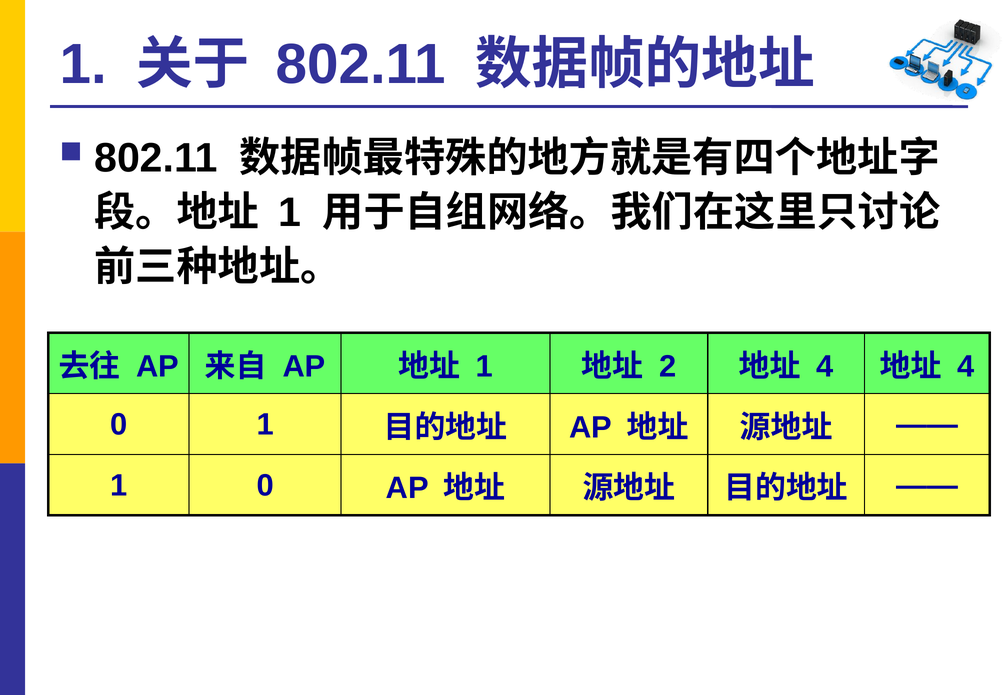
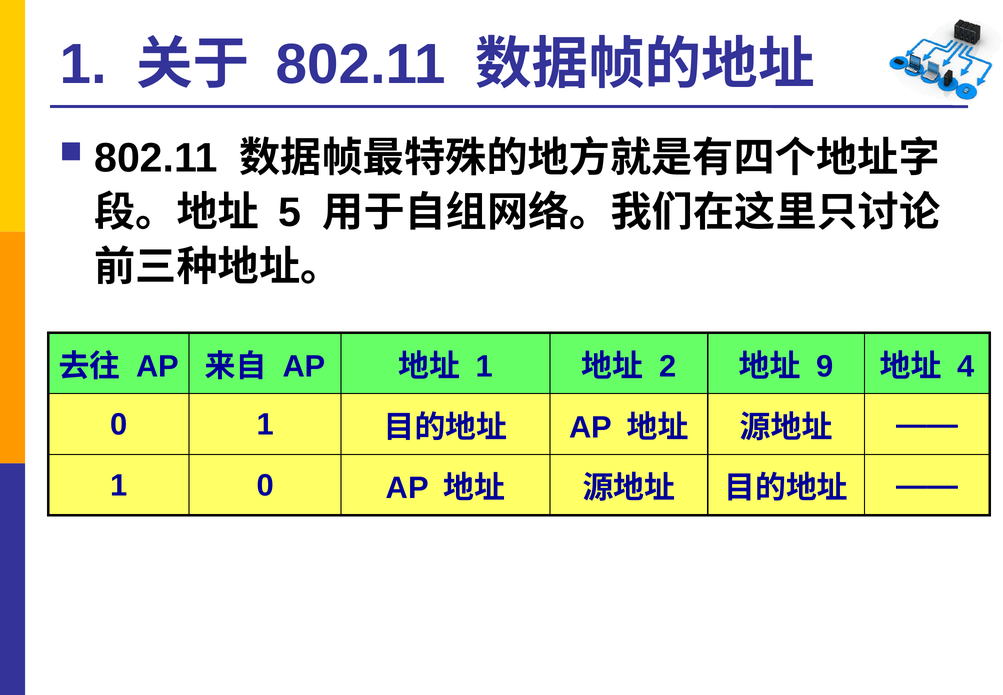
1 at (290, 212): 1 -> 5
4 at (825, 366): 4 -> 9
